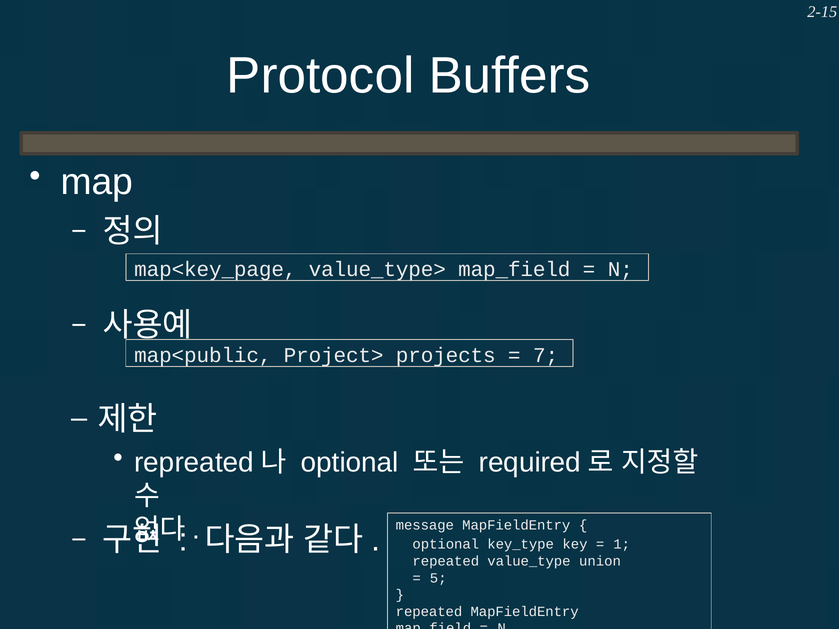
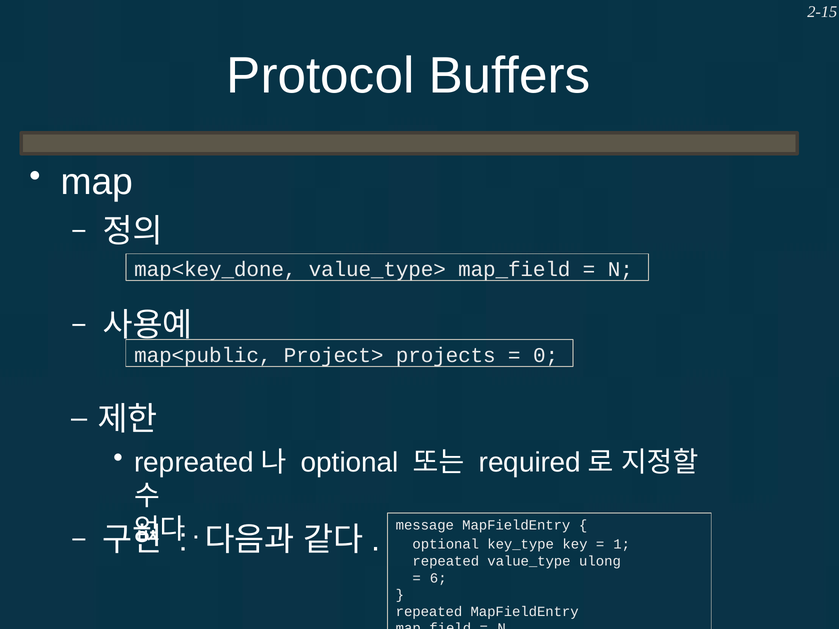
map<key_page: map<key_page -> map<key_done
7: 7 -> 0
union: union -> ulong
5: 5 -> 6
